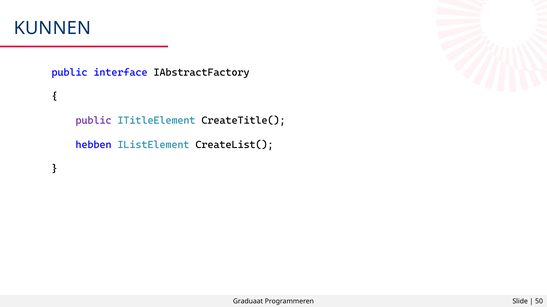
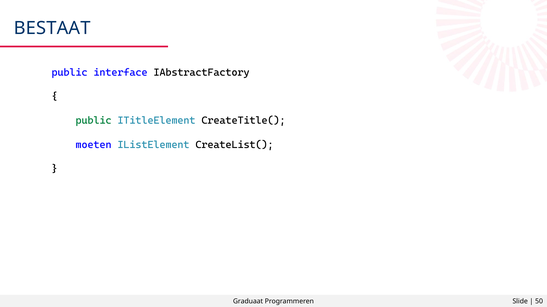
KUNNEN: KUNNEN -> BESTAAT
public at (94, 121) colour: purple -> green
hebben: hebben -> moeten
